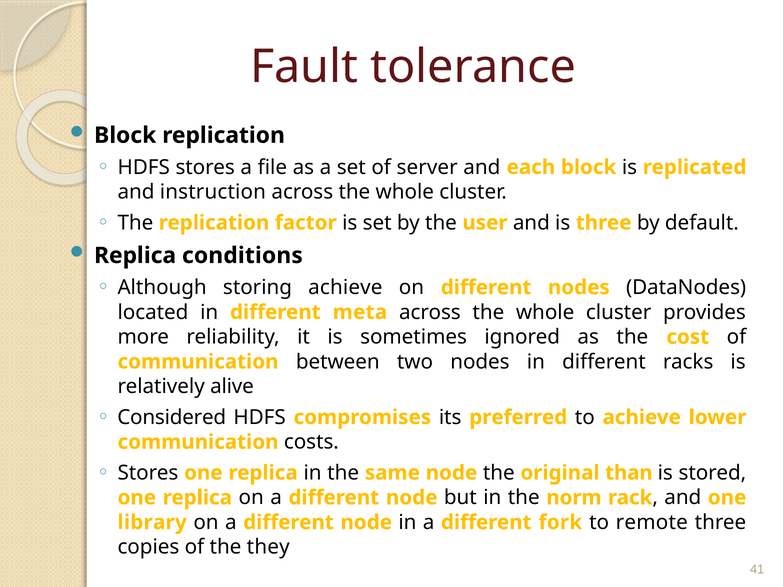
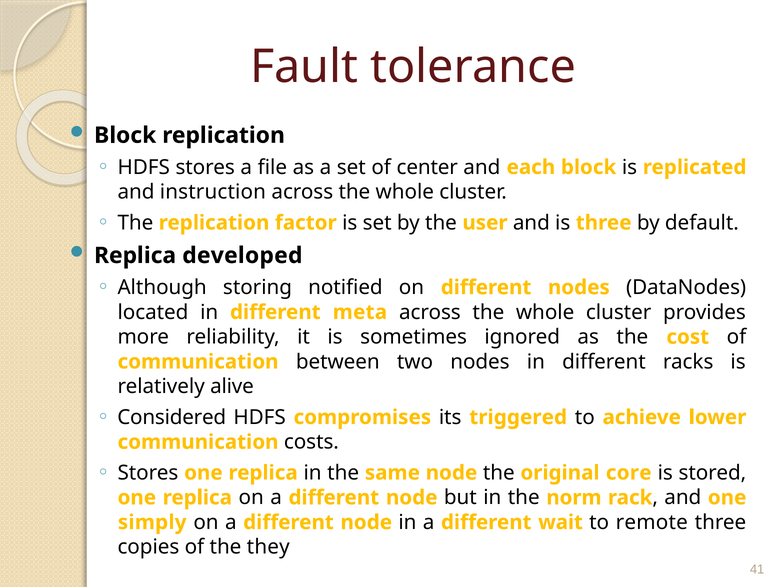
server: server -> center
conditions: conditions -> developed
storing achieve: achieve -> notified
preferred: preferred -> triggered
than: than -> core
library: library -> simply
fork: fork -> wait
